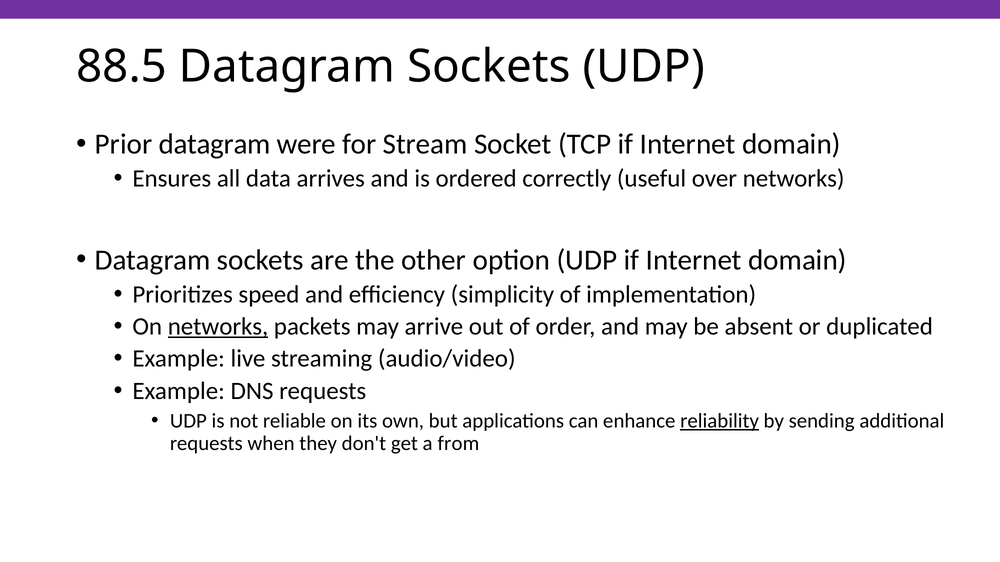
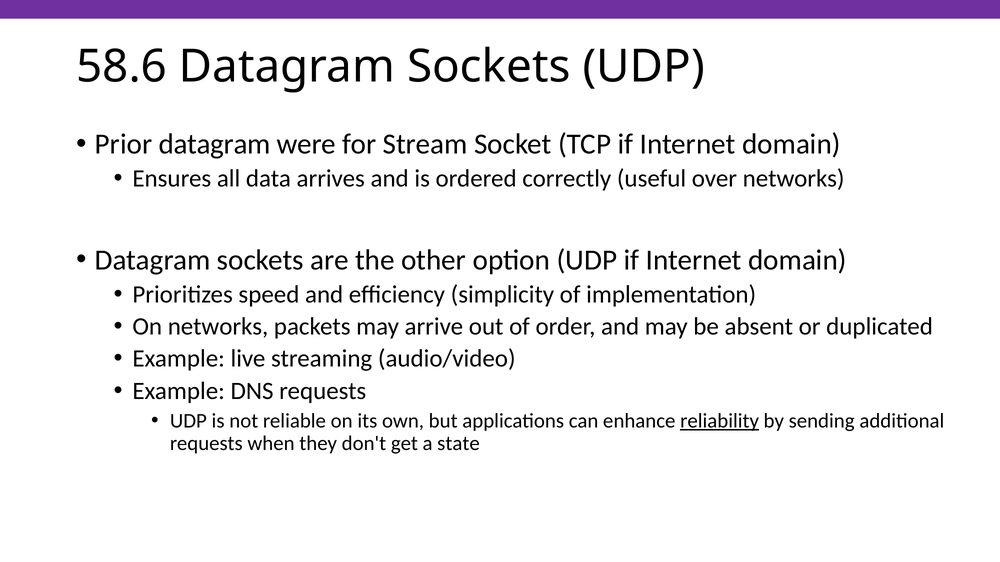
88.5: 88.5 -> 58.6
networks at (218, 327) underline: present -> none
from: from -> state
